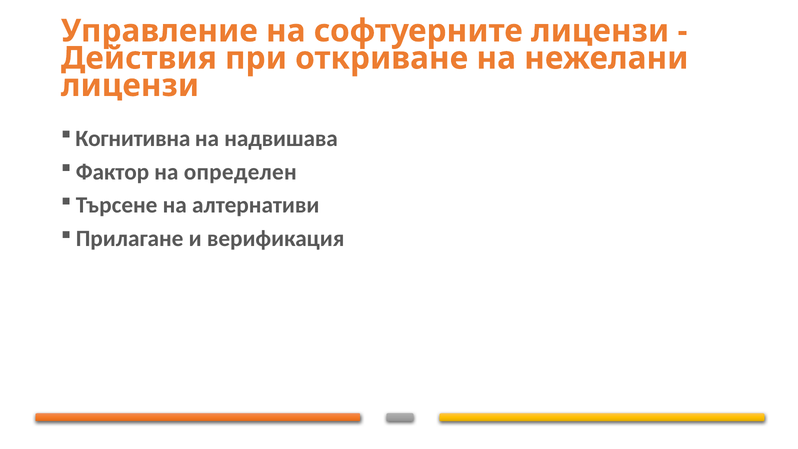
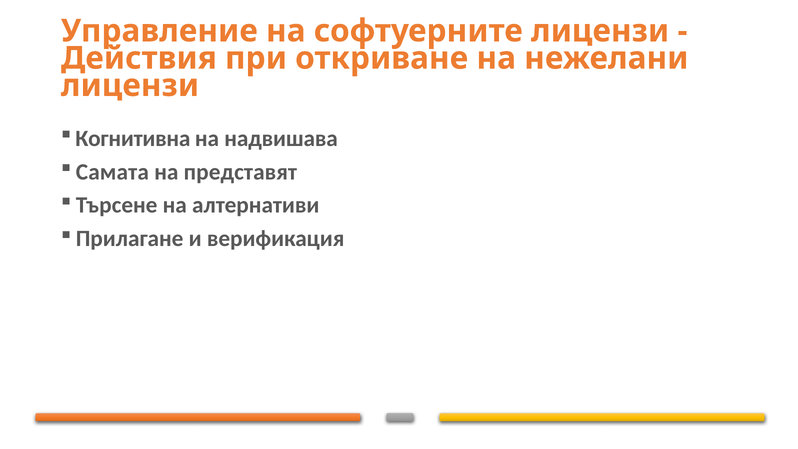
Фактор: Фактор -> Самата
определен: определен -> представят
